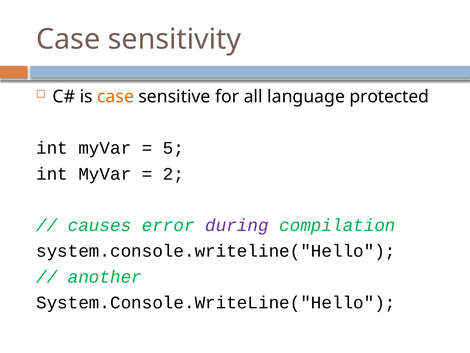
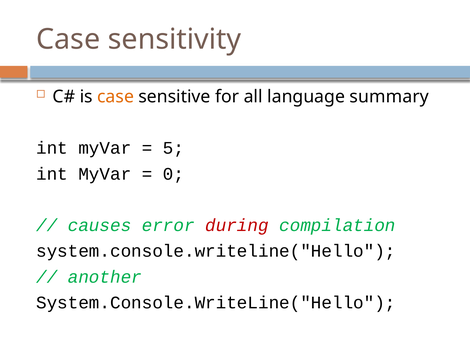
protected: protected -> summary
2: 2 -> 0
during colour: purple -> red
